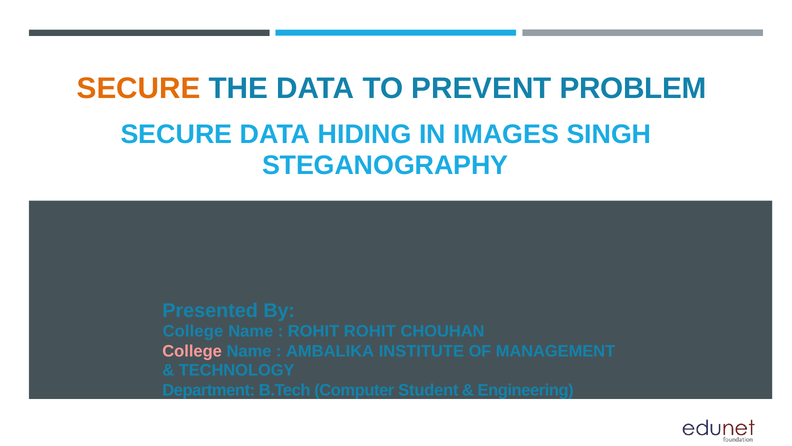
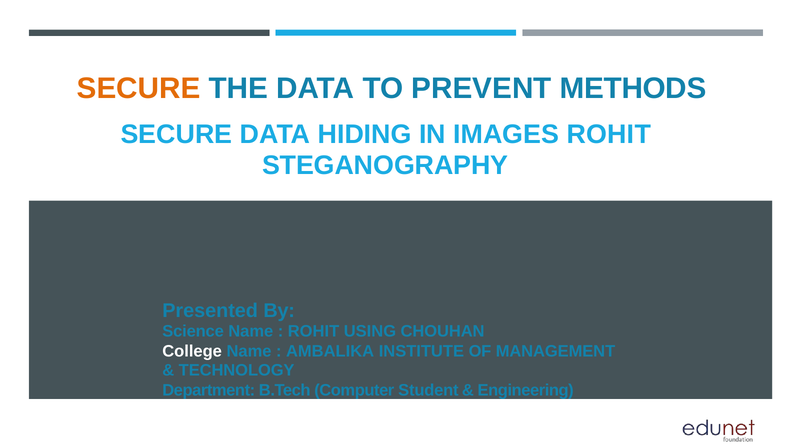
PROBLEM: PROBLEM -> METHODS
IMAGES SINGH: SINGH -> ROHIT
College at (193, 331): College -> Science
ROHIT ROHIT: ROHIT -> USING
College at (192, 351) colour: pink -> white
